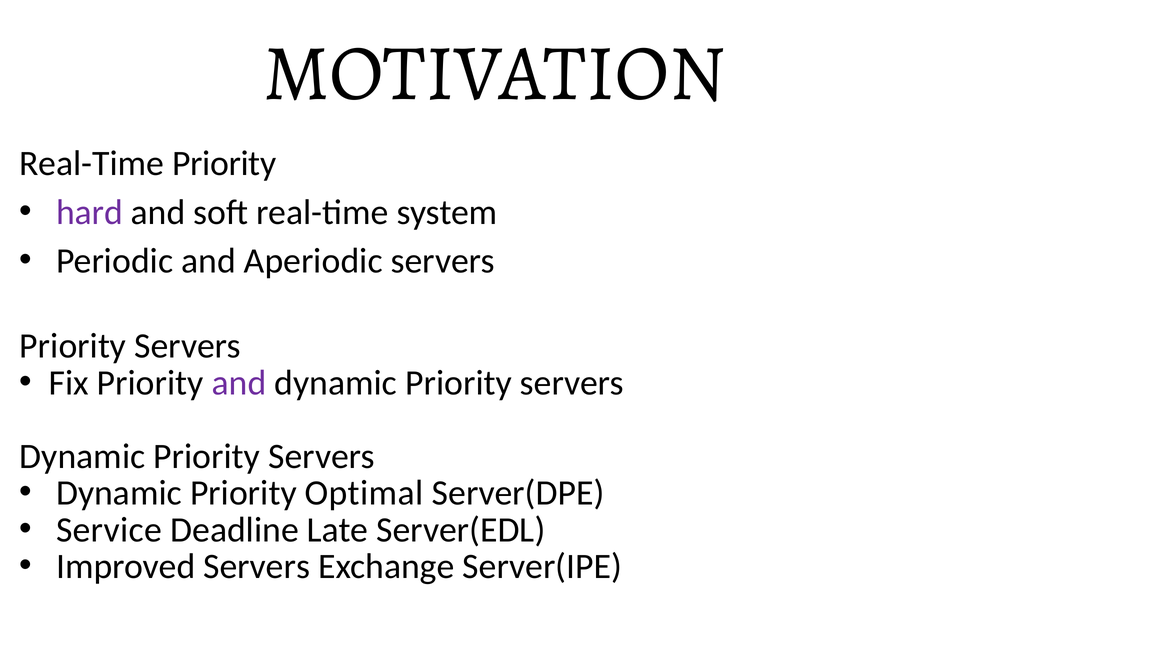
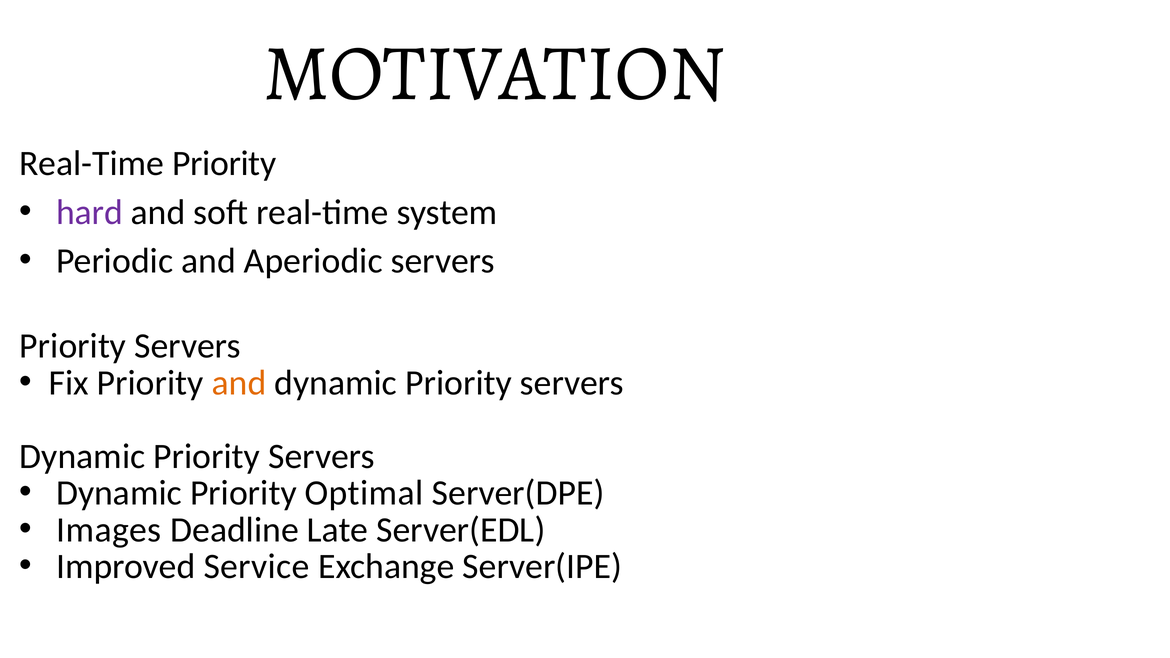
and at (239, 383) colour: purple -> orange
Service: Service -> Images
Improved Servers: Servers -> Service
